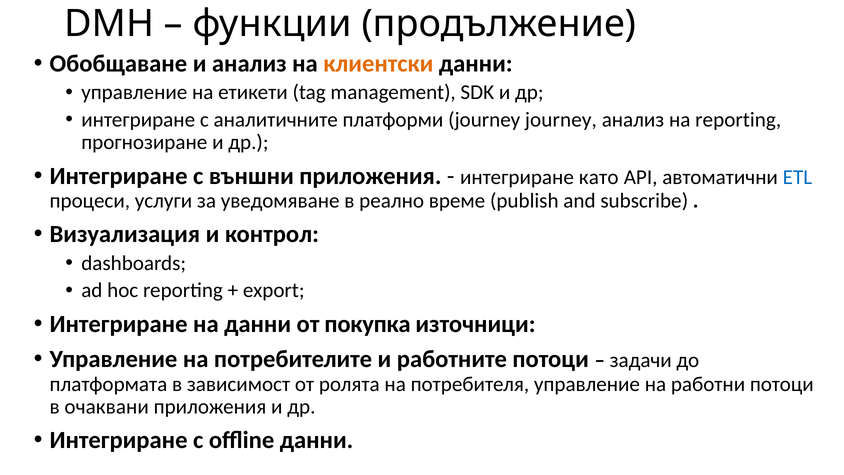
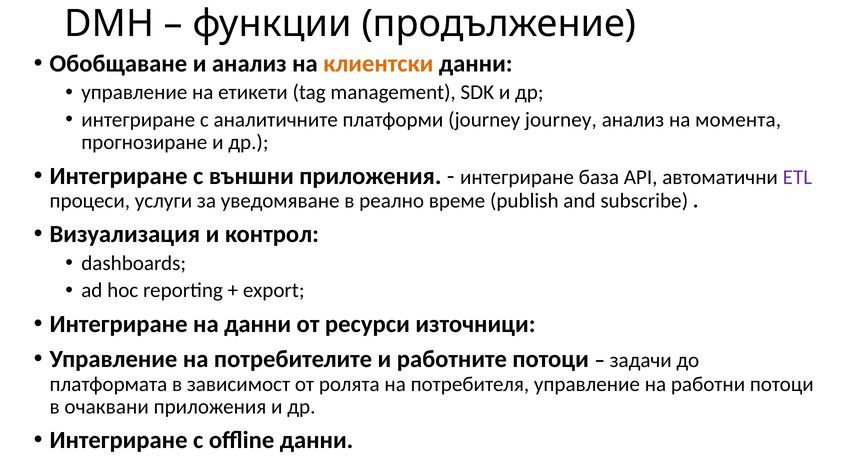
на reporting: reporting -> момента
като: като -> база
ETL colour: blue -> purple
покупка: покупка -> ресурси
